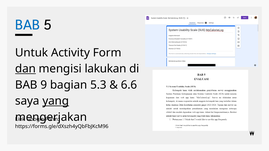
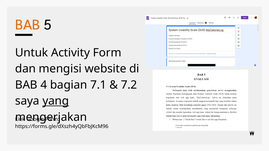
BAB at (28, 25) colour: blue -> orange
dan underline: present -> none
lakukan: lakukan -> website
9: 9 -> 4
5.3: 5.3 -> 7.1
6.6: 6.6 -> 7.2
